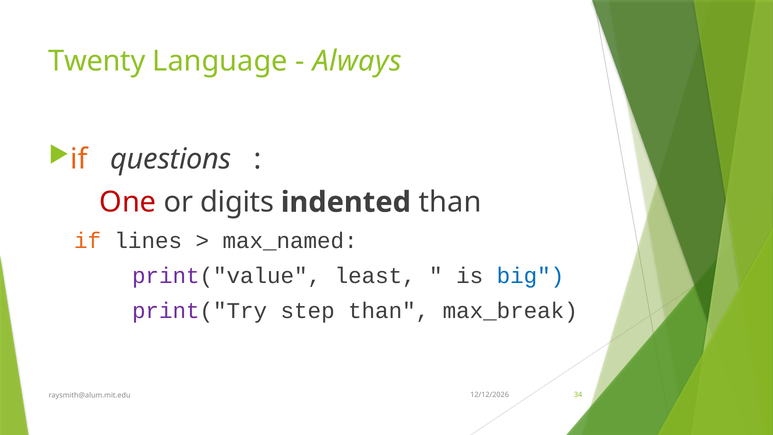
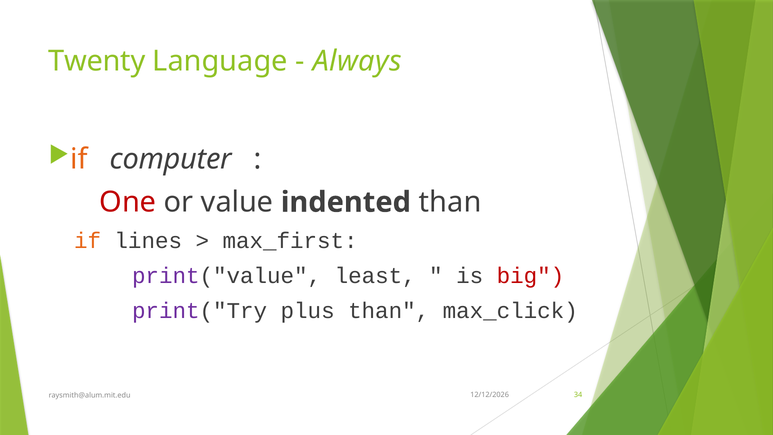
questions: questions -> computer
digits: digits -> value
max_named: max_named -> max_first
big colour: blue -> red
step: step -> plus
max_break: max_break -> max_click
